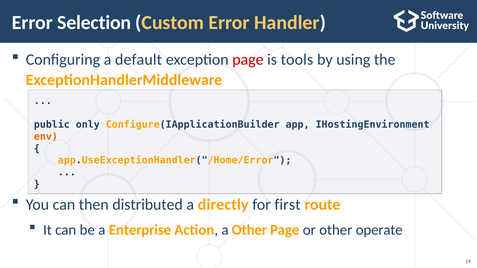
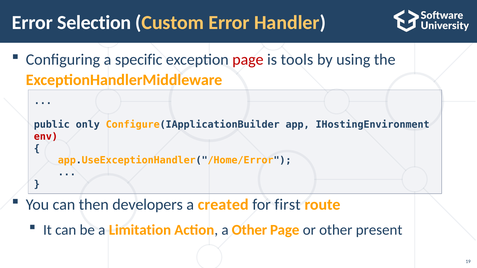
default: default -> specific
env colour: orange -> red
distributed: distributed -> developers
directly: directly -> created
Enterprise: Enterprise -> Limitation
operate: operate -> present
